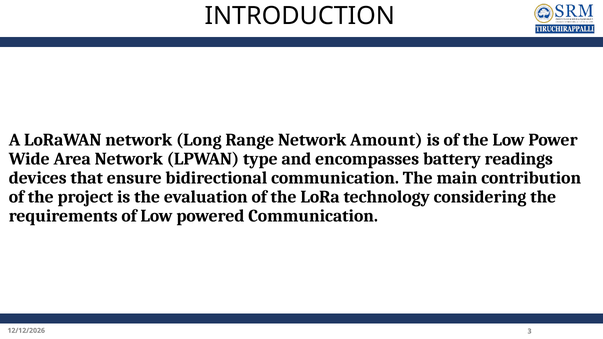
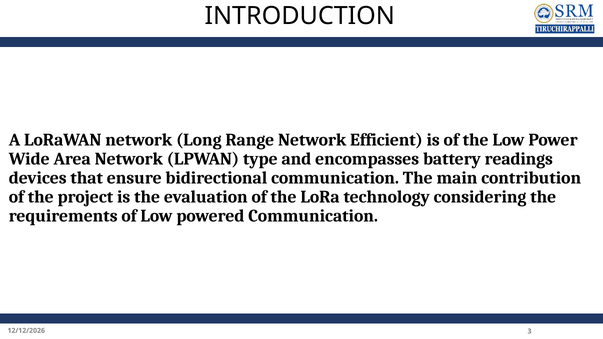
Amount: Amount -> Efficient
